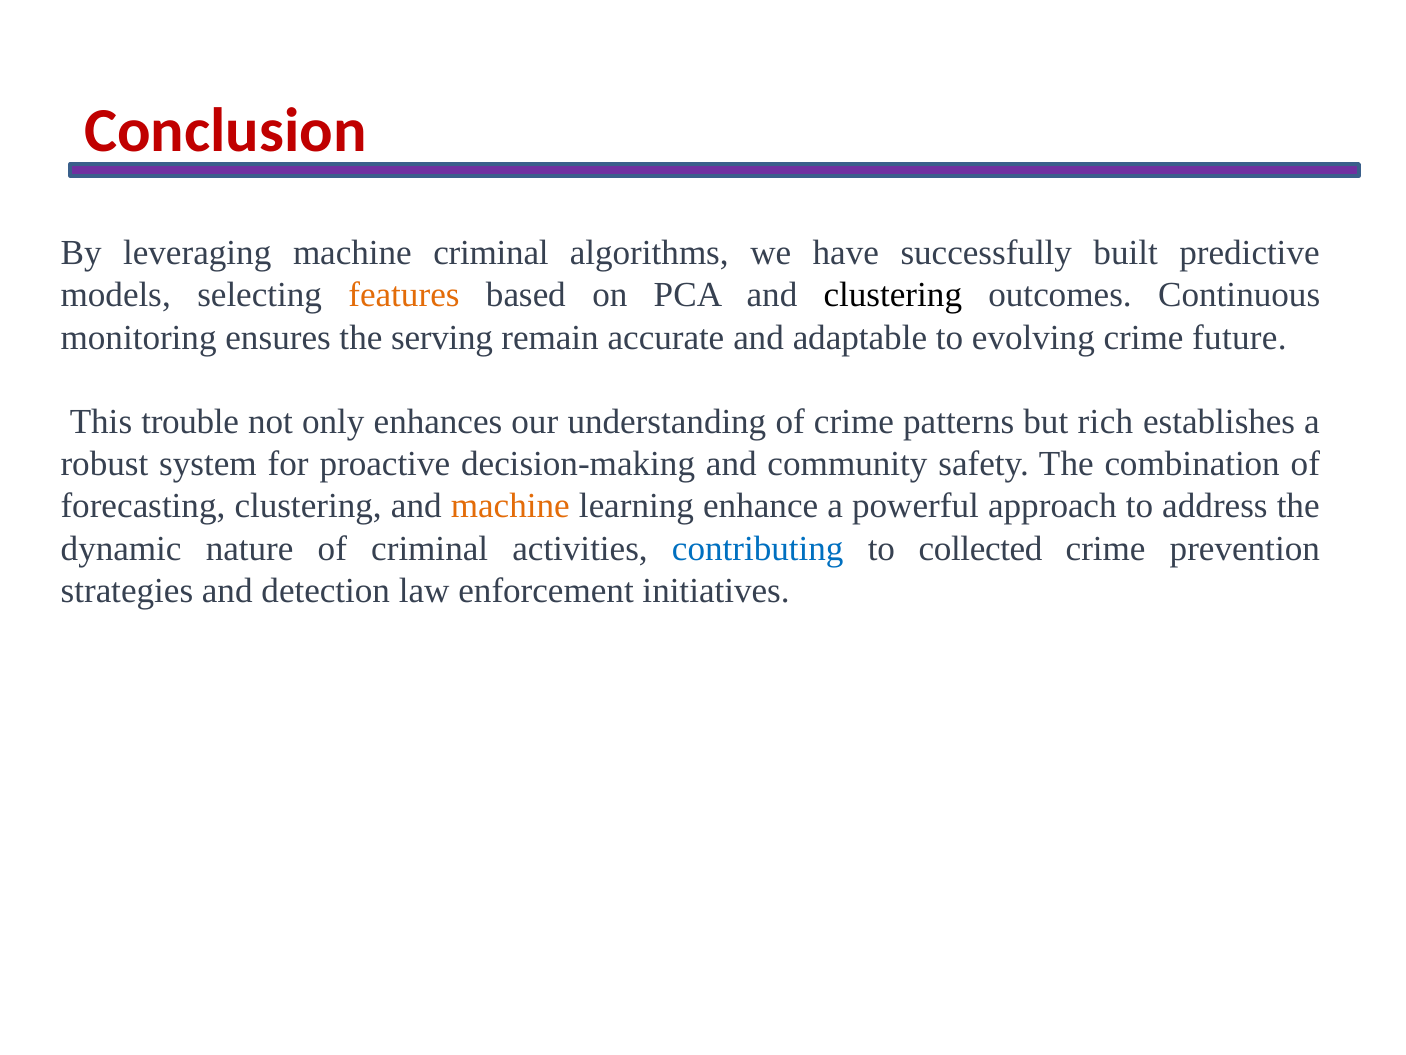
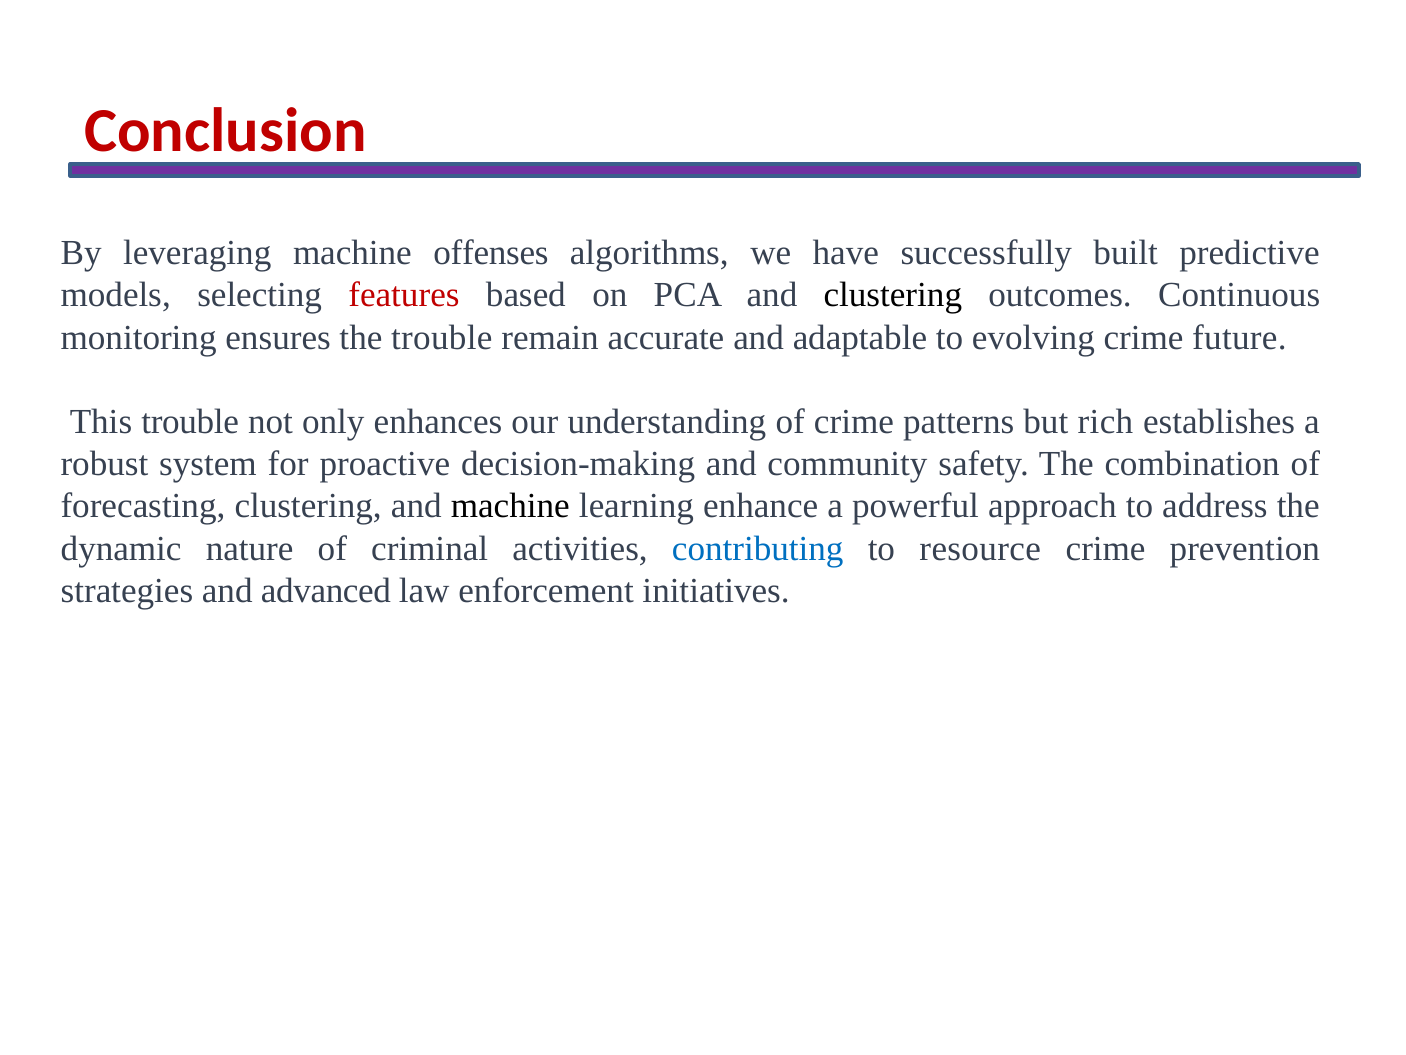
machine criminal: criminal -> offenses
features colour: orange -> red
the serving: serving -> trouble
machine at (510, 506) colour: orange -> black
collected: collected -> resource
detection: detection -> advanced
